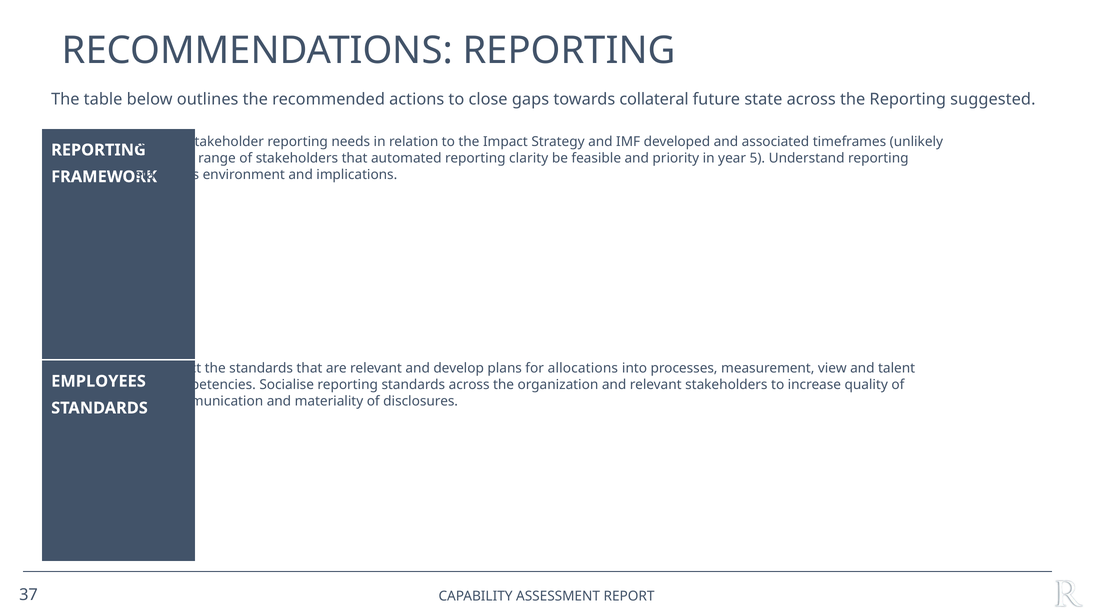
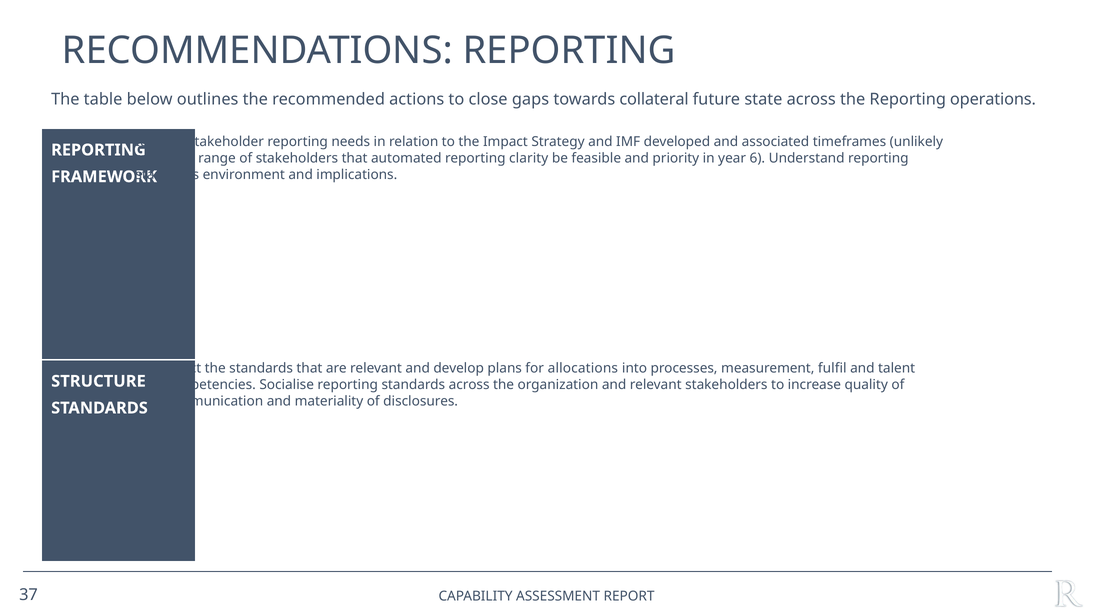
suggested: suggested -> operations
5: 5 -> 6
view: view -> fulfil
EMPLOYEES: EMPLOYEES -> STRUCTURE
